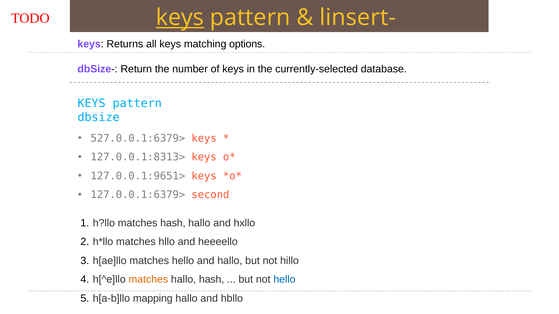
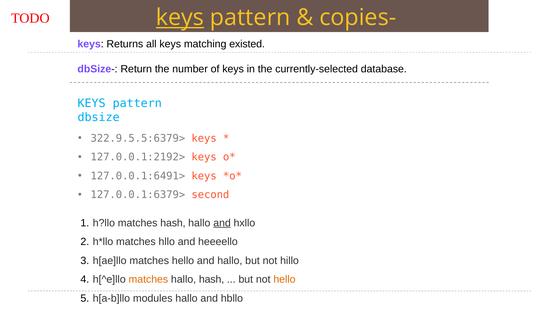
linsert-: linsert- -> copies-
options: options -> existed
527.0.0.1:6379>: 527.0.0.1:6379> -> 322.9.5.5:6379>
127.0.0.1:8313>: 127.0.0.1:8313> -> 127.0.0.1:2192>
127.0.0.1:9651>: 127.0.0.1:9651> -> 127.0.0.1:6491>
and at (222, 223) underline: none -> present
hello at (284, 280) colour: blue -> orange
mapping: mapping -> modules
